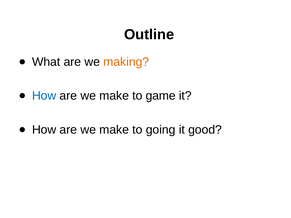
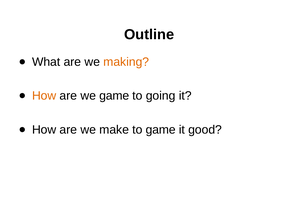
How at (44, 96) colour: blue -> orange
make at (114, 96): make -> game
game: game -> going
to going: going -> game
